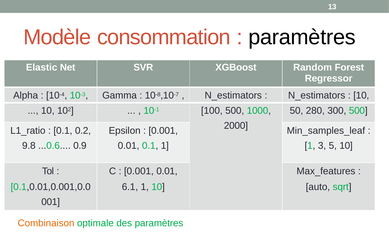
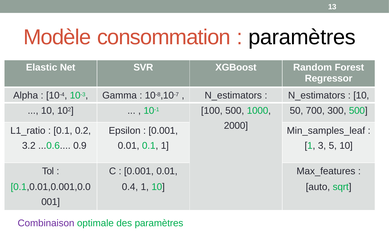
280: 280 -> 700
9.8: 9.8 -> 3.2
6.1: 6.1 -> 0.4
Combinaison colour: orange -> purple
